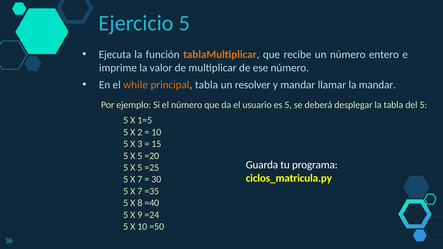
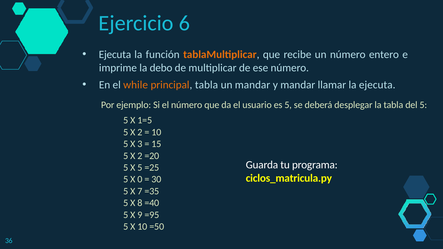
Ejercicio 5: 5 -> 6
valor: valor -> debo
un resolver: resolver -> mandar
la mandar: mandar -> ejecuta
5 at (140, 156): 5 -> 2
7 at (140, 180): 7 -> 0
=24: =24 -> =95
